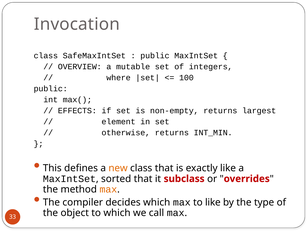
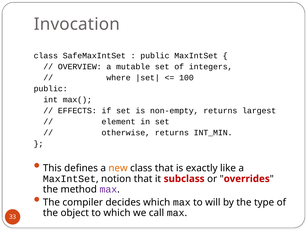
sorted: sorted -> notion
max at (108, 189) colour: orange -> purple
to like: like -> will
